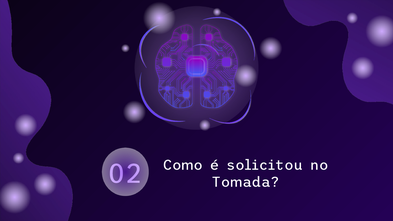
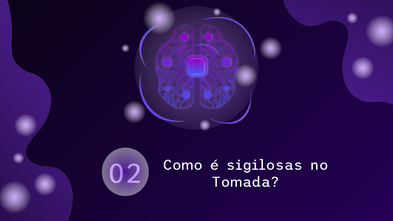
solicitou: solicitou -> sigilosas
